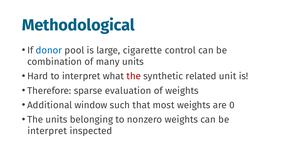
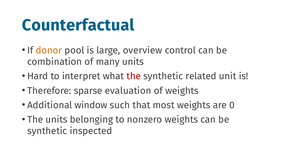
Methodological: Methodological -> Counterfactual
donor colour: blue -> orange
cigarette: cigarette -> overview
interpret at (47, 131): interpret -> synthetic
